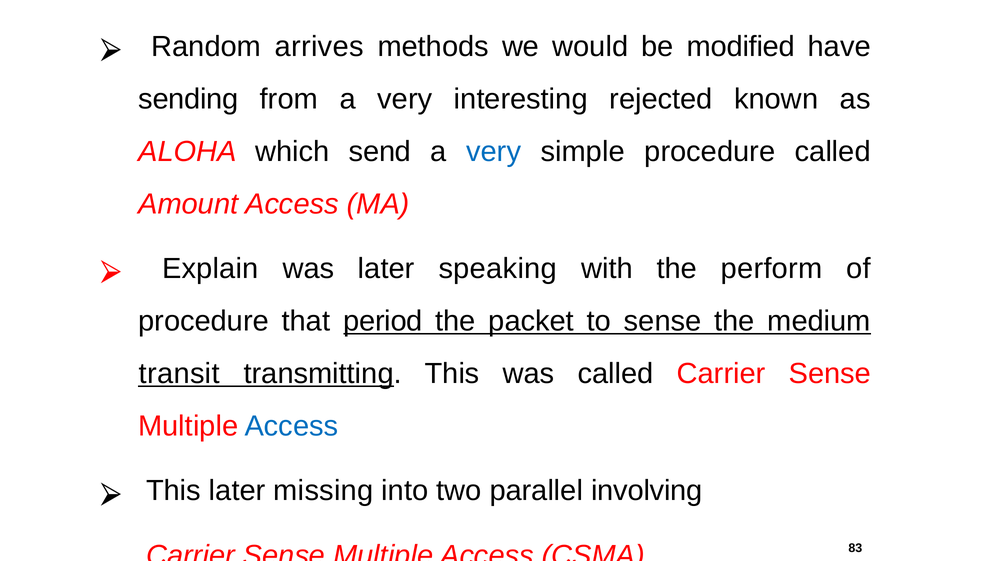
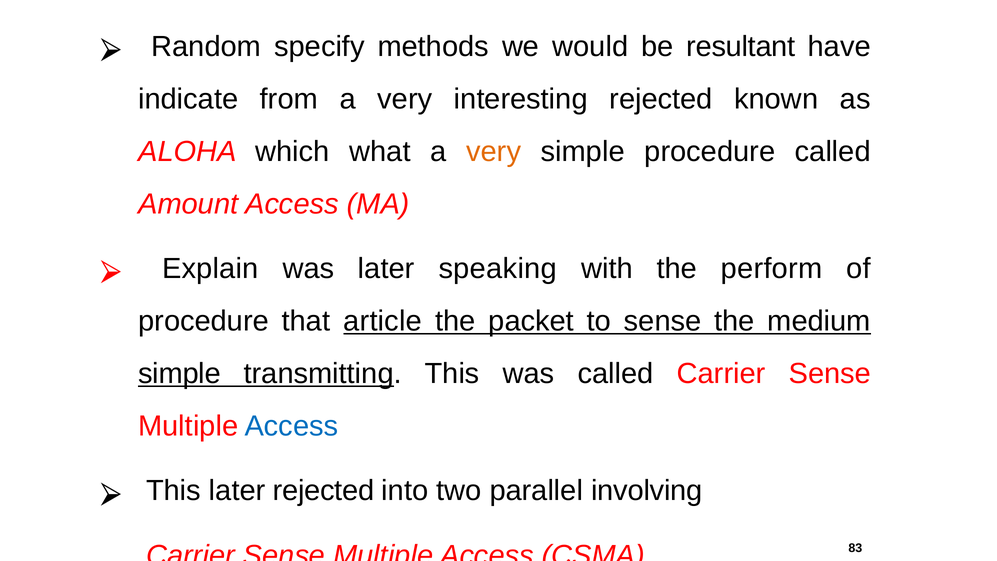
arrives: arrives -> specify
modified: modified -> resultant
sending: sending -> indicate
send: send -> what
very at (494, 152) colour: blue -> orange
period: period -> article
transit at (179, 373): transit -> simple
later missing: missing -> rejected
